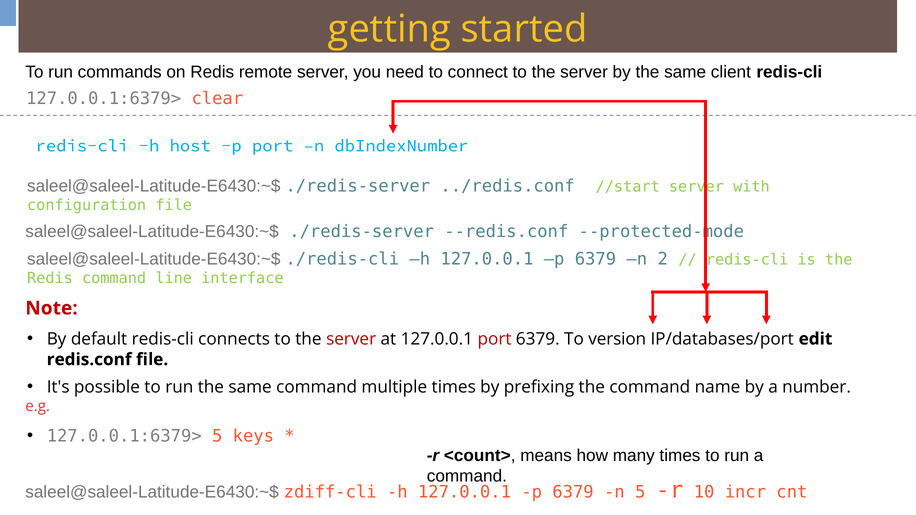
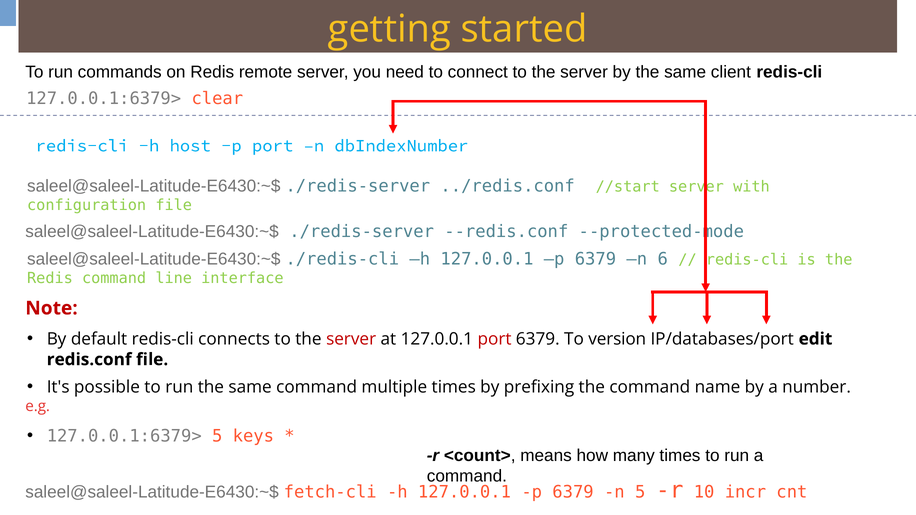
2: 2 -> 6
zdiff-cli: zdiff-cli -> fetch-cli
